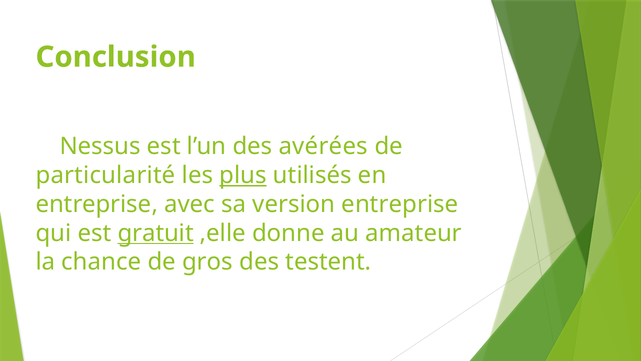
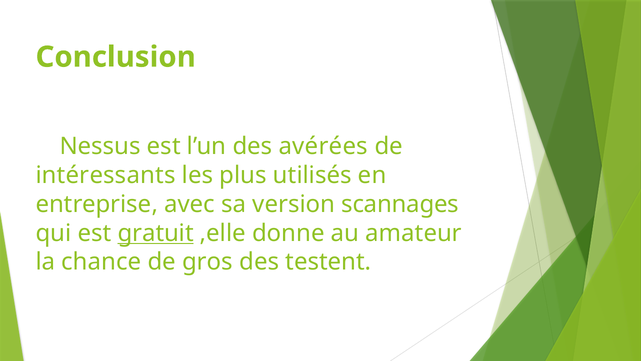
particularité: particularité -> intéressants
plus underline: present -> none
version entreprise: entreprise -> scannages
